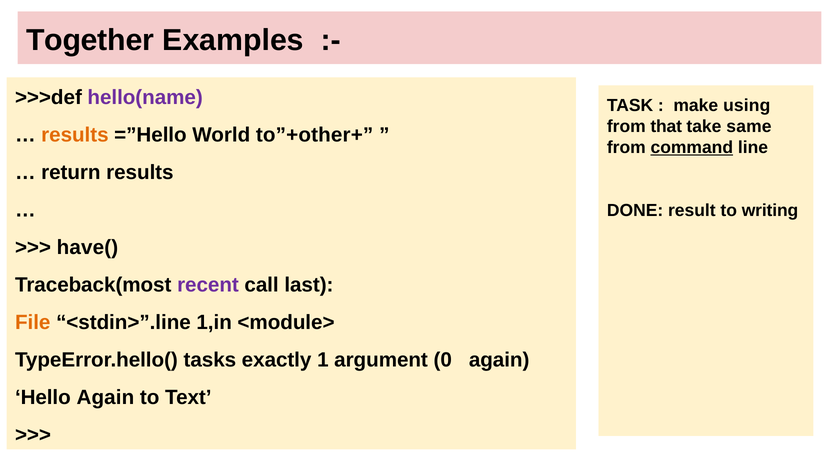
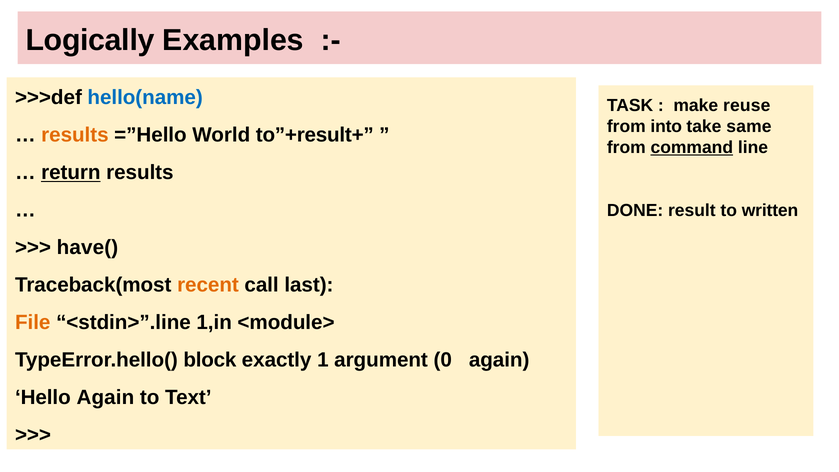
Together: Together -> Logically
hello(name colour: purple -> blue
using: using -> reuse
that: that -> into
to”+other+: to”+other+ -> to”+result+
return underline: none -> present
writing: writing -> written
recent colour: purple -> orange
tasks: tasks -> block
